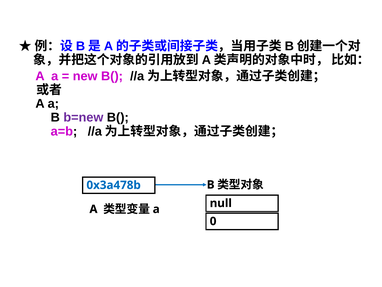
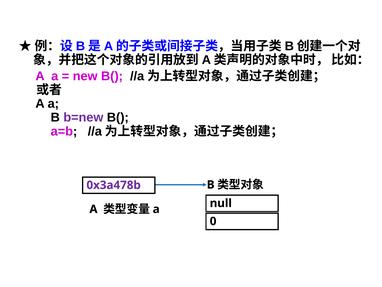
0x3a478b colour: blue -> purple
